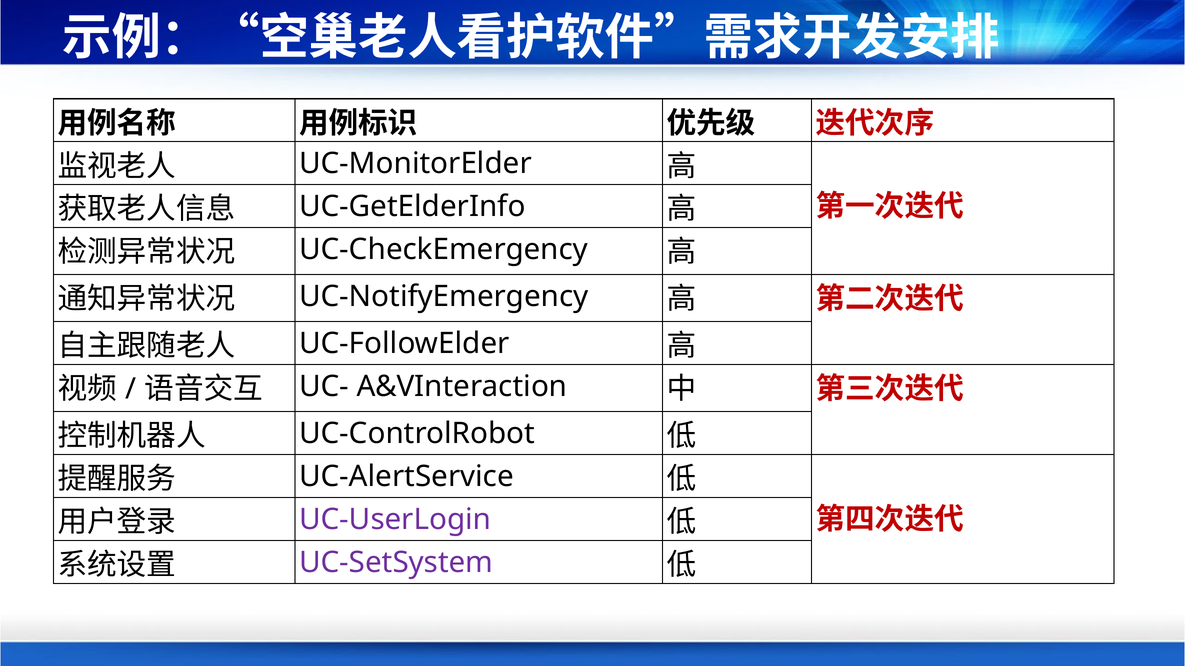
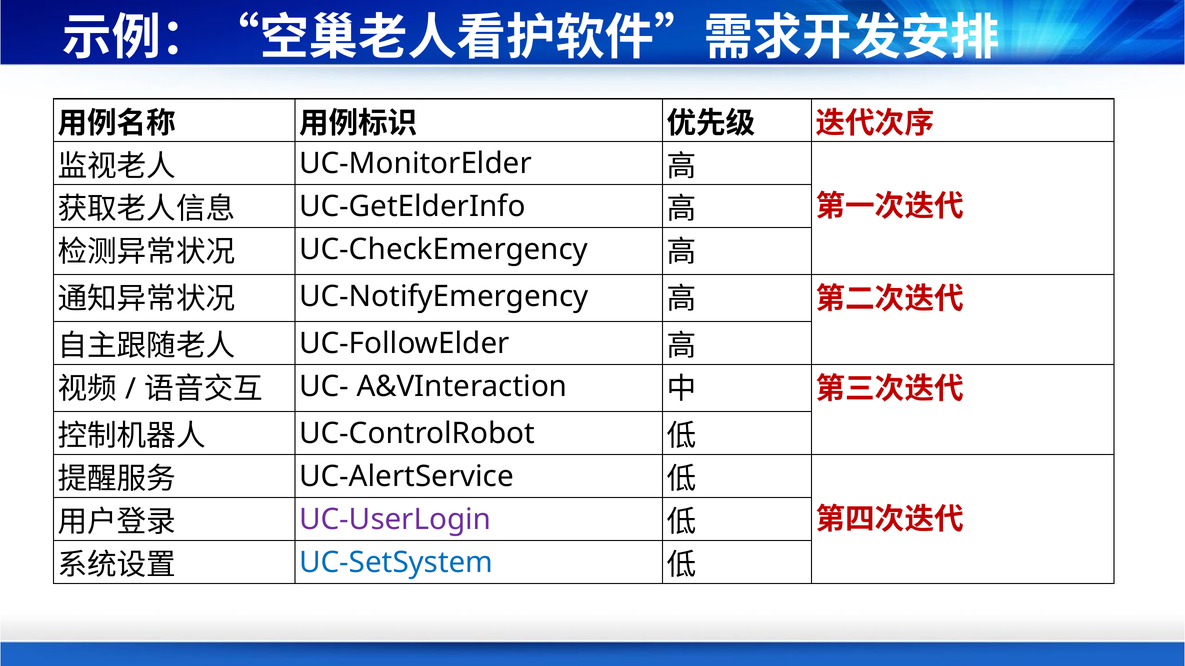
UC-SetSystem colour: purple -> blue
